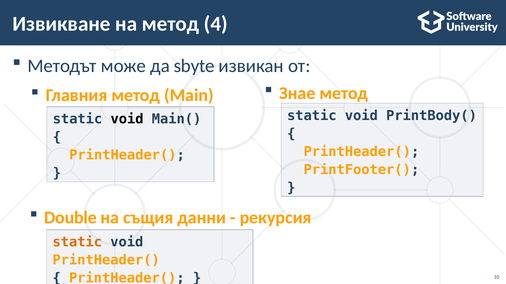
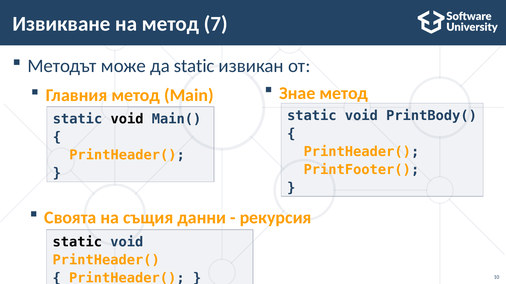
4: 4 -> 7
да sbyte: sbyte -> static
Double: Double -> Своята
static at (77, 242) colour: orange -> black
